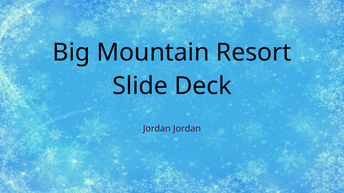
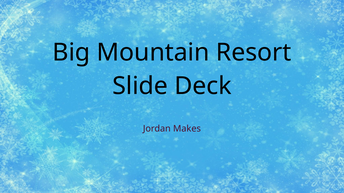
Jordan Jordan: Jordan -> Makes
